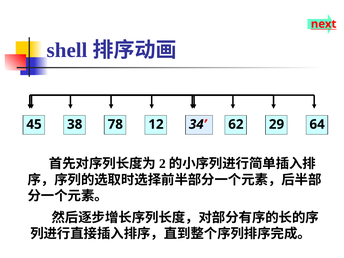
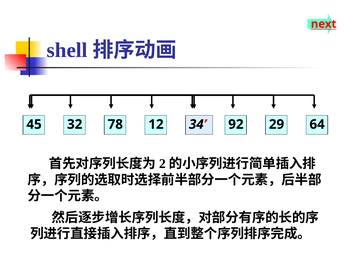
38: 38 -> 32
62: 62 -> 92
